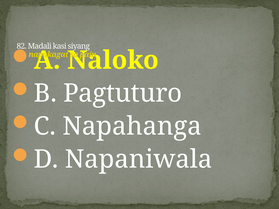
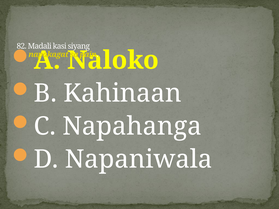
Pagtuturo: Pagtuturo -> Kahinaan
